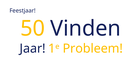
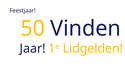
Probleem: Probleem -> Lidgelden
